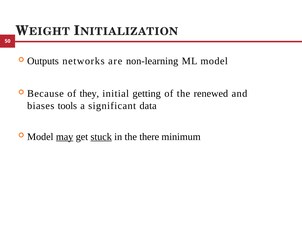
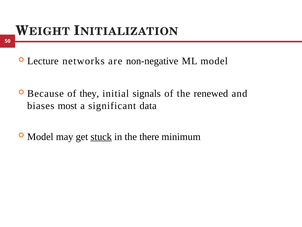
Outputs: Outputs -> Lecture
non-learning: non-learning -> non-negative
getting: getting -> signals
tools: tools -> most
may underline: present -> none
